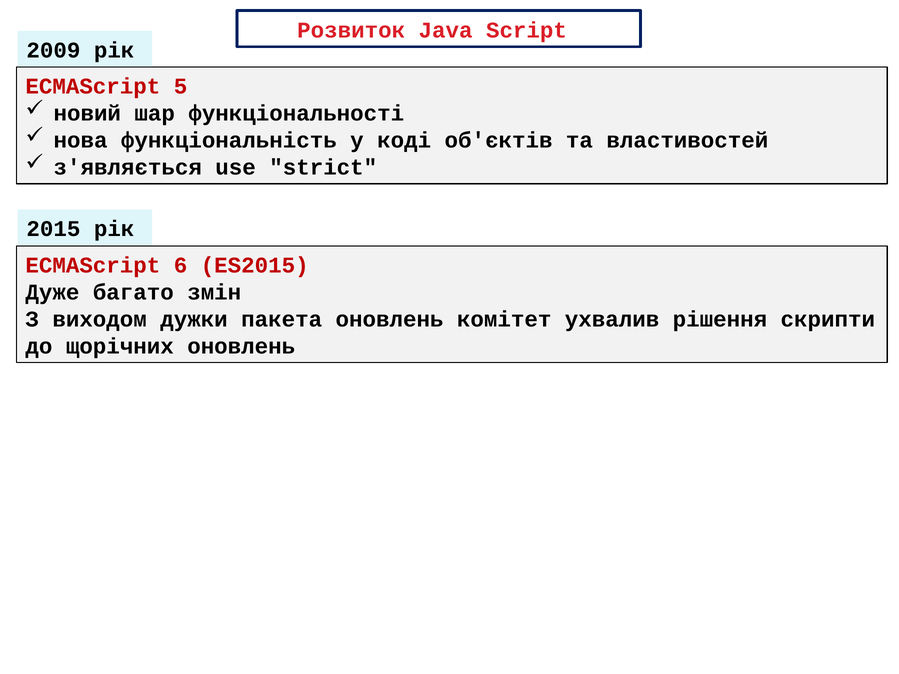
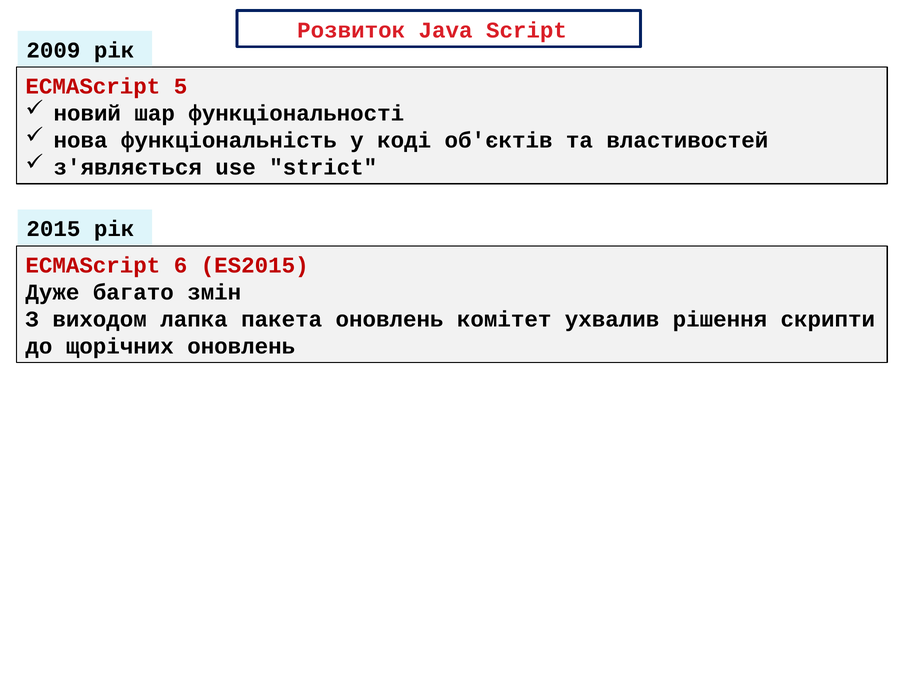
дужки: дужки -> лапка
